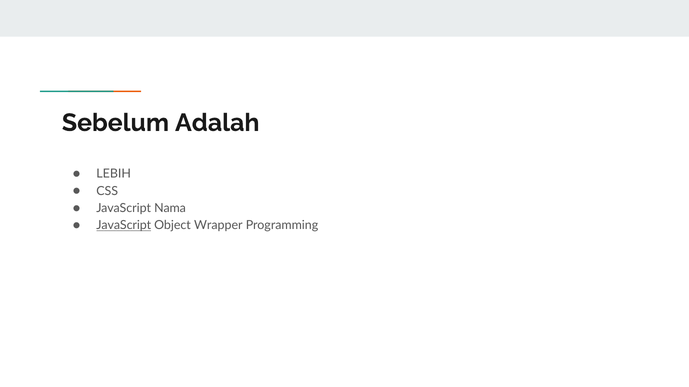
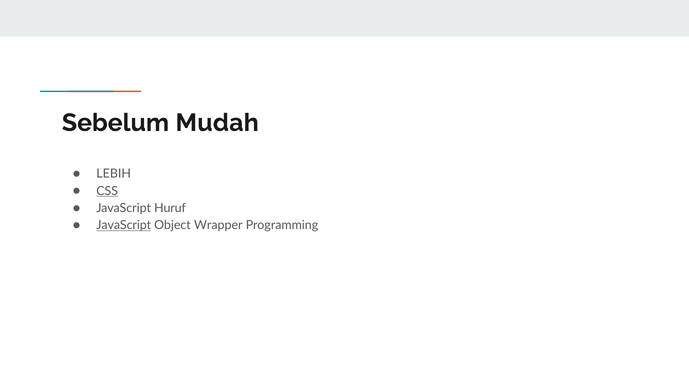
Adalah: Adalah -> Mudah
CSS underline: none -> present
Nama: Nama -> Huruf
